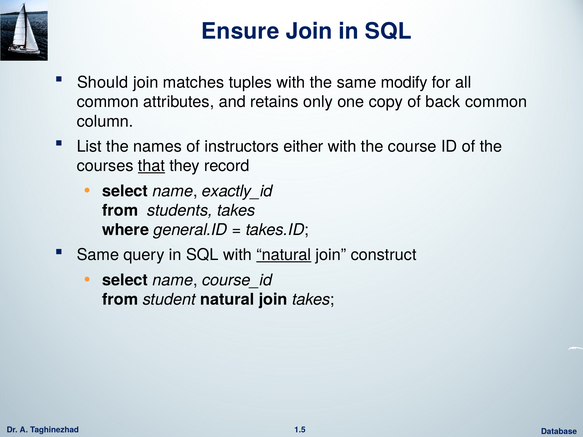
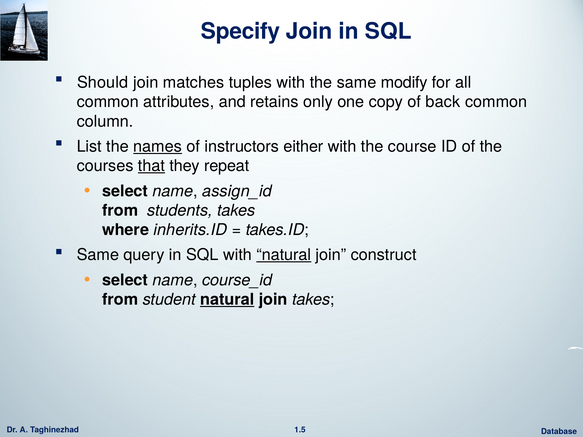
Ensure: Ensure -> Specify
names underline: none -> present
record: record -> repeat
exactly_id: exactly_id -> assign_id
general.ID: general.ID -> inherits.ID
natural at (227, 300) underline: none -> present
